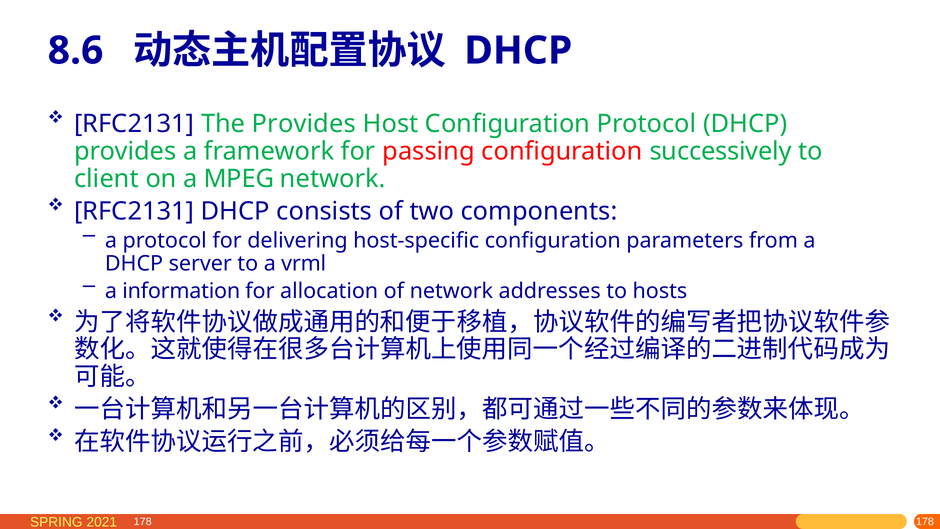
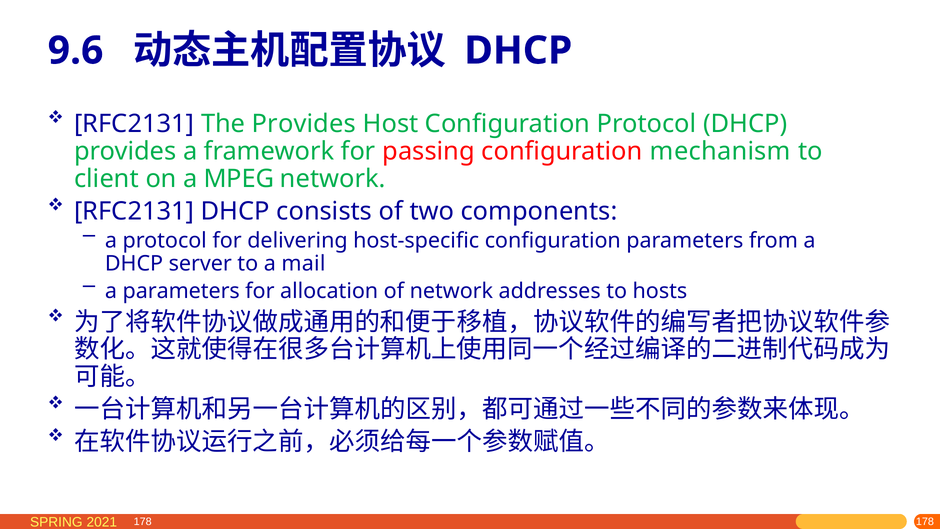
8.6: 8.6 -> 9.6
successively: successively -> mechanism
vrml: vrml -> mail
a information: information -> parameters
